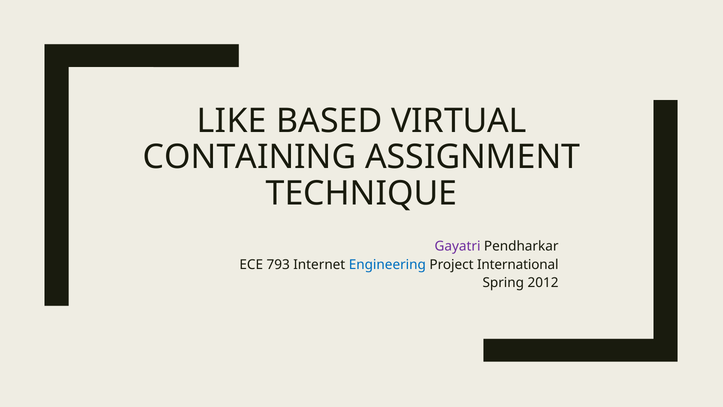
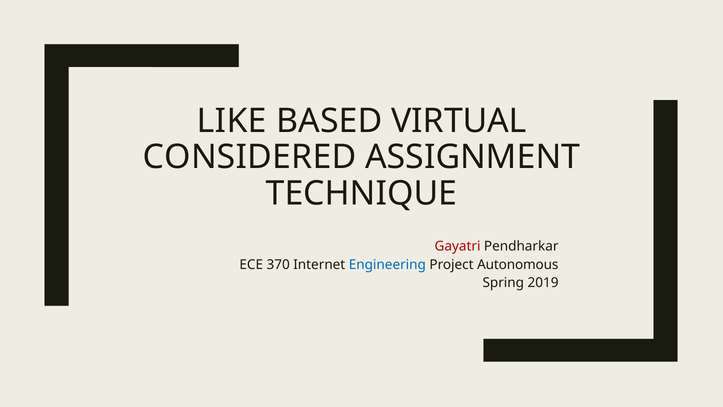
CONTAINING: CONTAINING -> CONSIDERED
Gayatri colour: purple -> red
793: 793 -> 370
International: International -> Autonomous
2012: 2012 -> 2019
